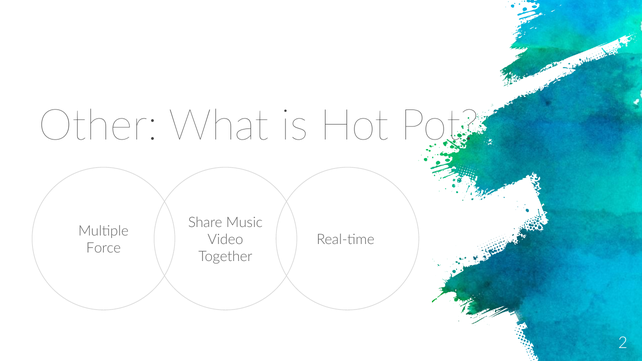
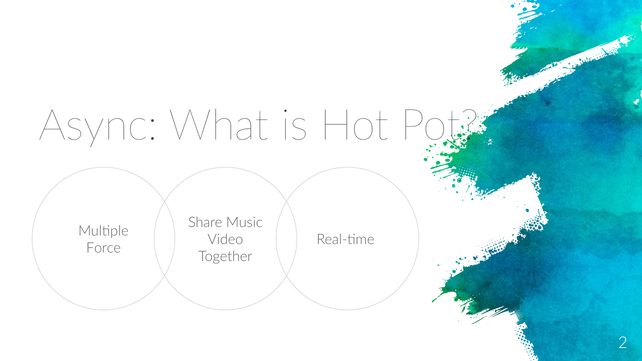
Other: Other -> Async
